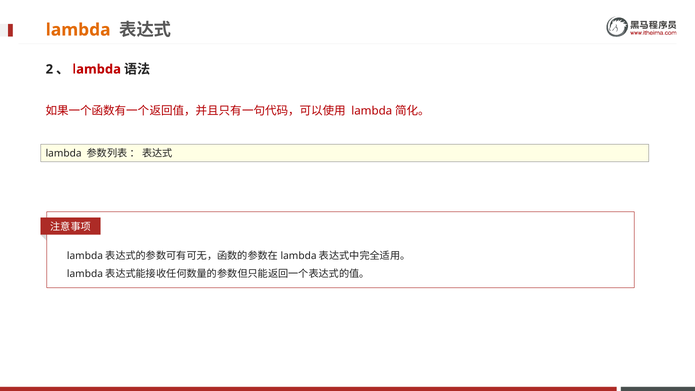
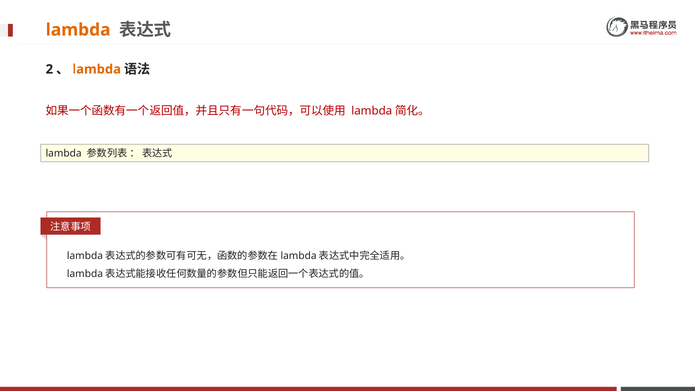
lambda at (97, 69) colour: red -> orange
